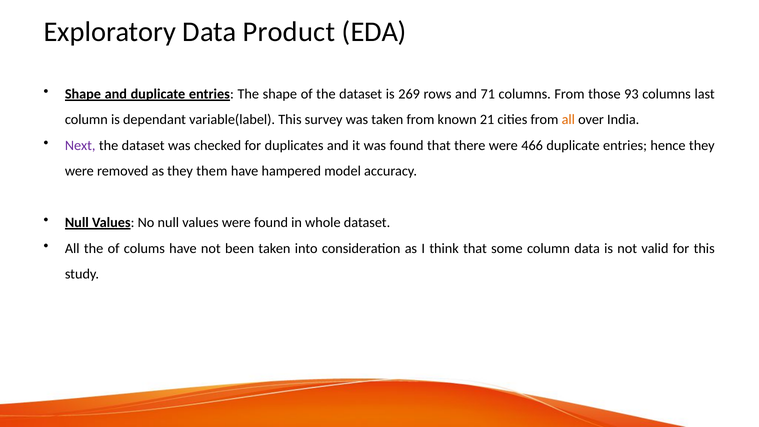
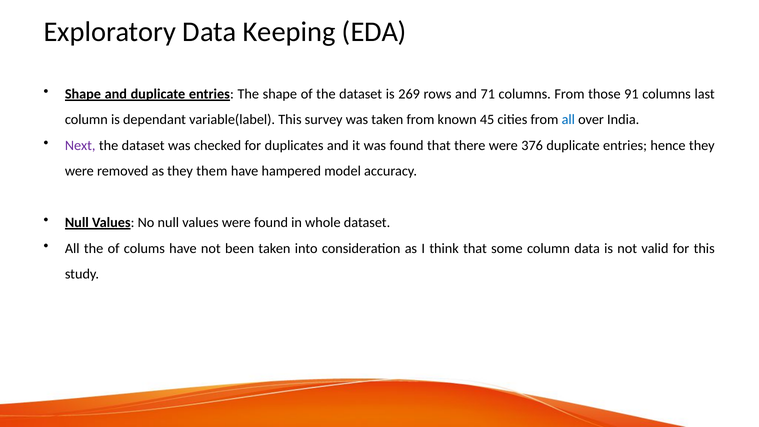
Product: Product -> Keeping
93: 93 -> 91
21: 21 -> 45
all at (568, 120) colour: orange -> blue
466: 466 -> 376
